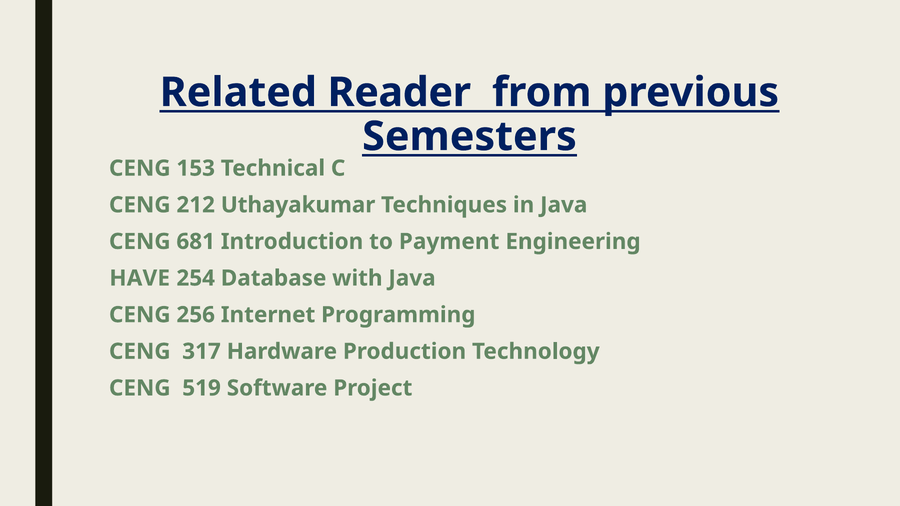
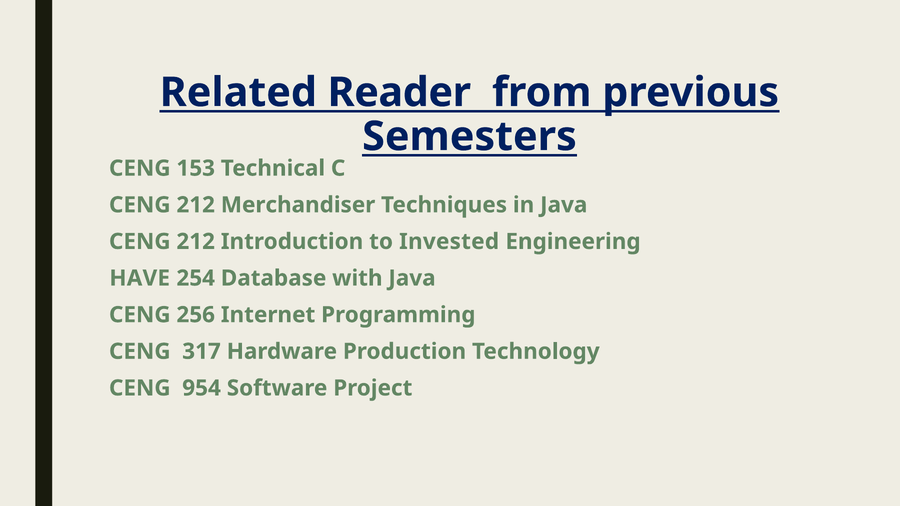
Uthayakumar: Uthayakumar -> Merchandiser
681 at (196, 242): 681 -> 212
Payment: Payment -> Invested
519: 519 -> 954
